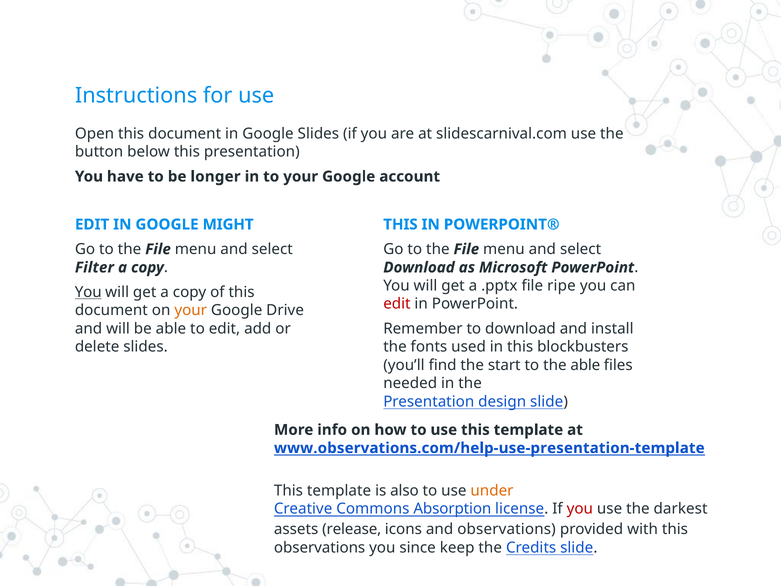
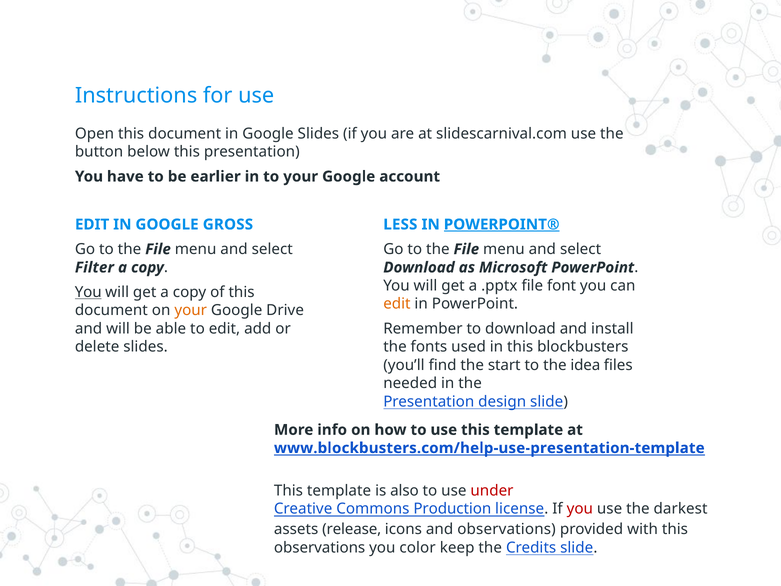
longer: longer -> earlier
MIGHT: MIGHT -> GROSS
THIS at (400, 224): THIS -> LESS
POWERPOINT® underline: none -> present
ripe: ripe -> font
edit at (397, 304) colour: red -> orange
the able: able -> idea
www.observations.com/help-use-presentation-template: www.observations.com/help-use-presentation-template -> www.blockbusters.com/help-use-presentation-template
under colour: orange -> red
Absorption: Absorption -> Production
since: since -> color
